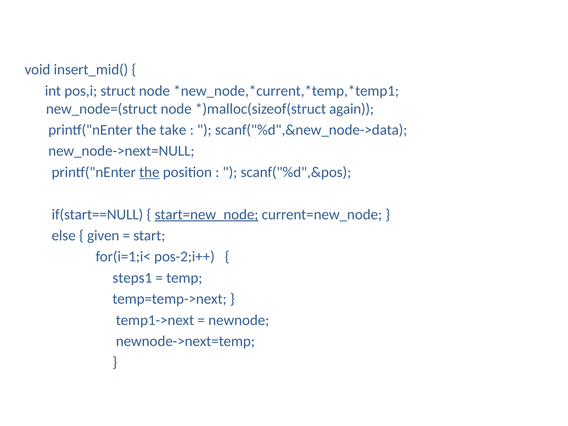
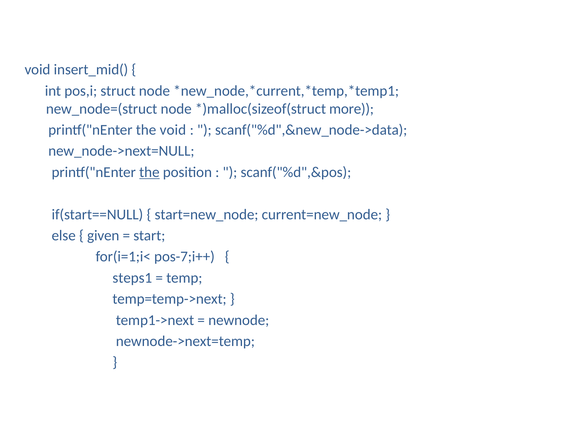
again: again -> more
the take: take -> void
start=new_node underline: present -> none
pos-2;i++: pos-2;i++ -> pos-7;i++
